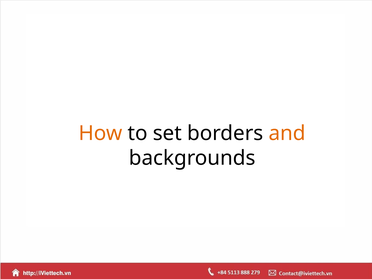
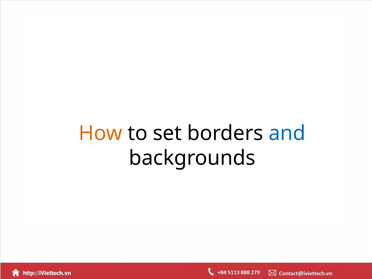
and colour: orange -> blue
